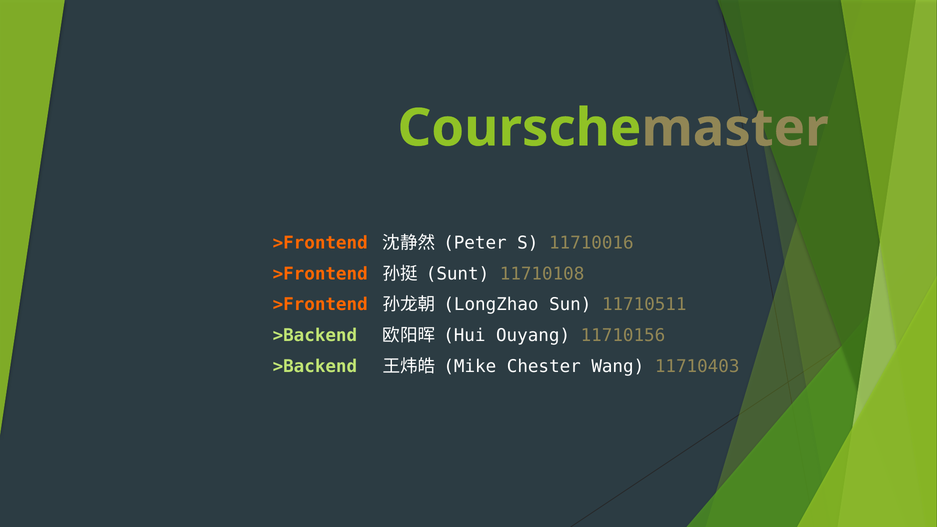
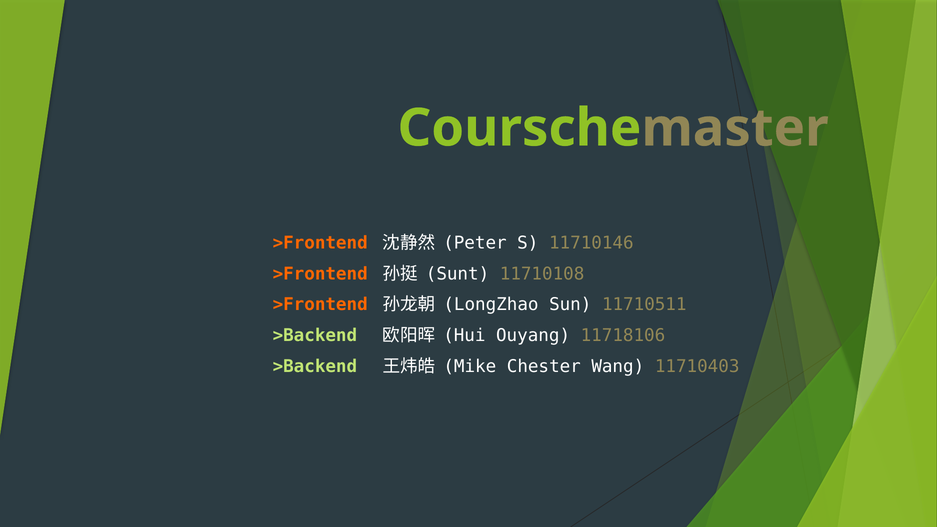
11710016: 11710016 -> 11710146
11710156: 11710156 -> 11718106
